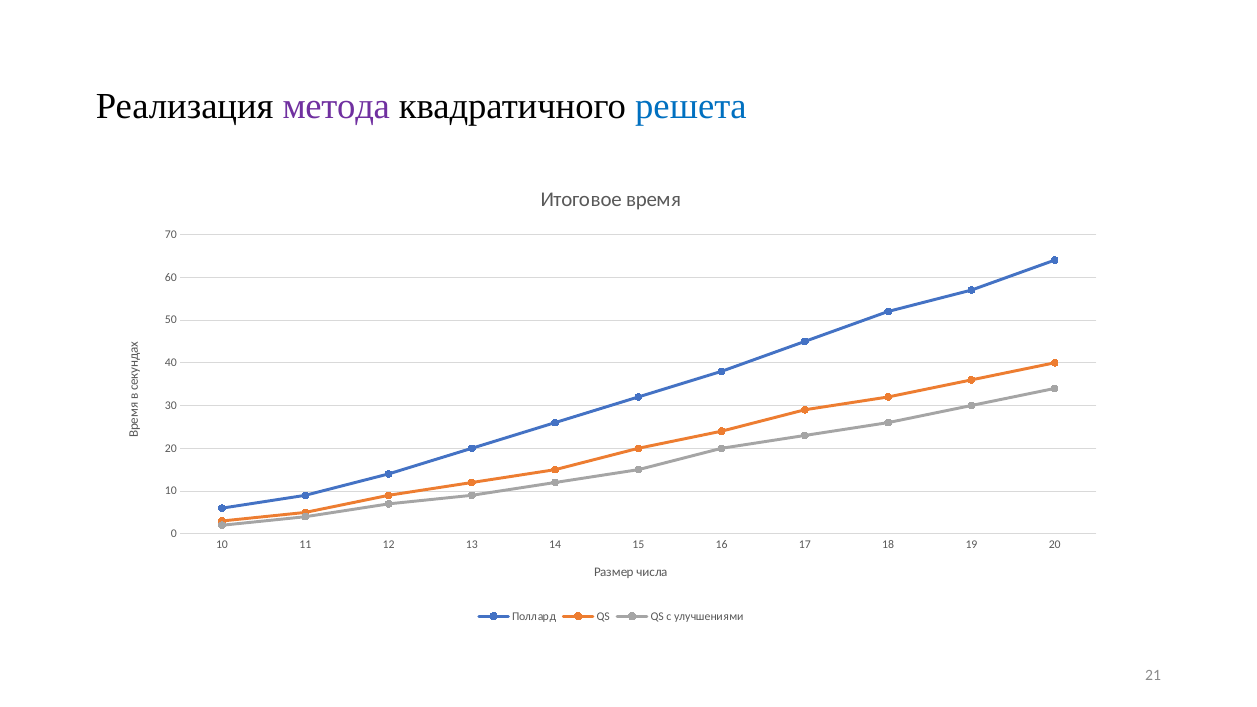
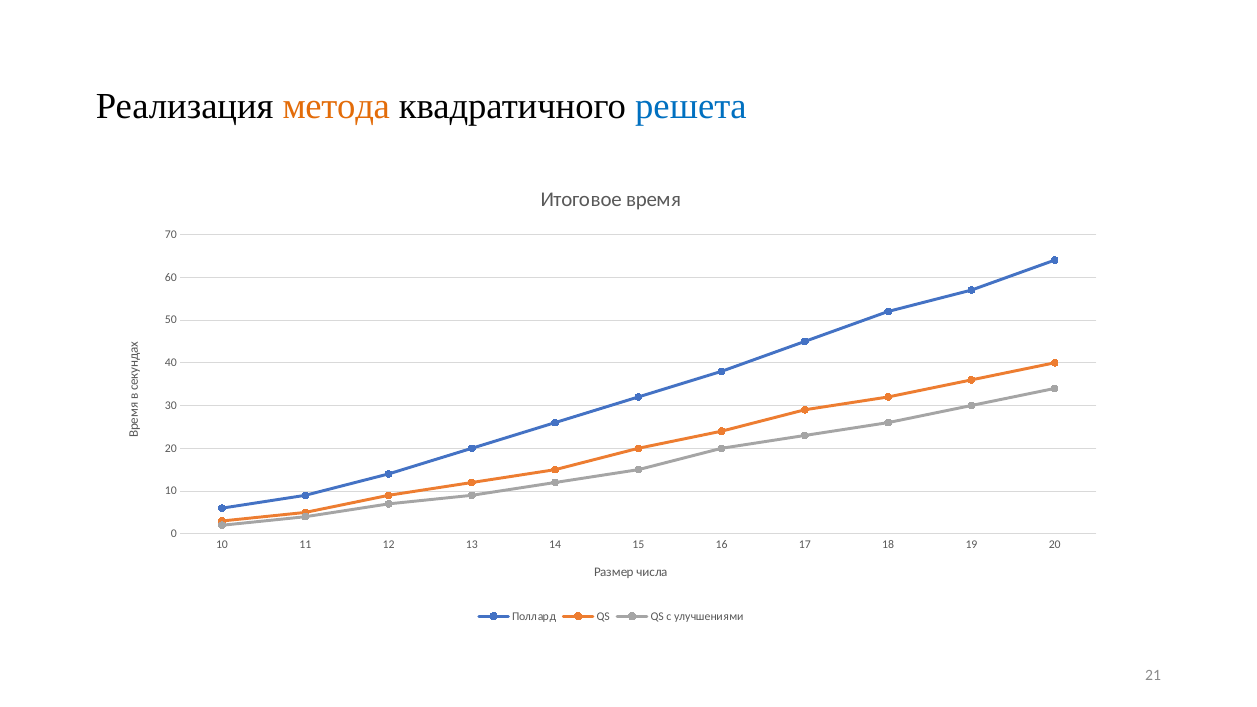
метода colour: purple -> orange
